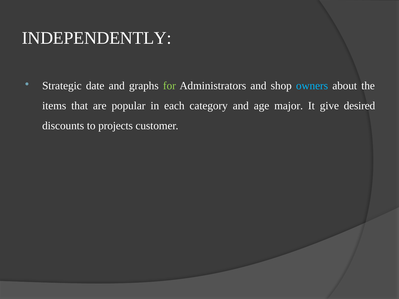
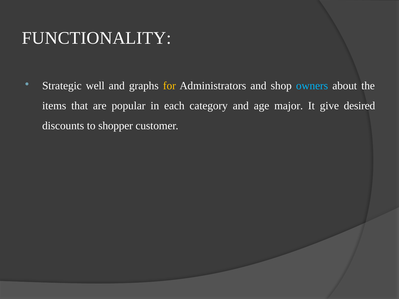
INDEPENDENTLY: INDEPENDENTLY -> FUNCTIONALITY
date: date -> well
for colour: light green -> yellow
projects: projects -> shopper
